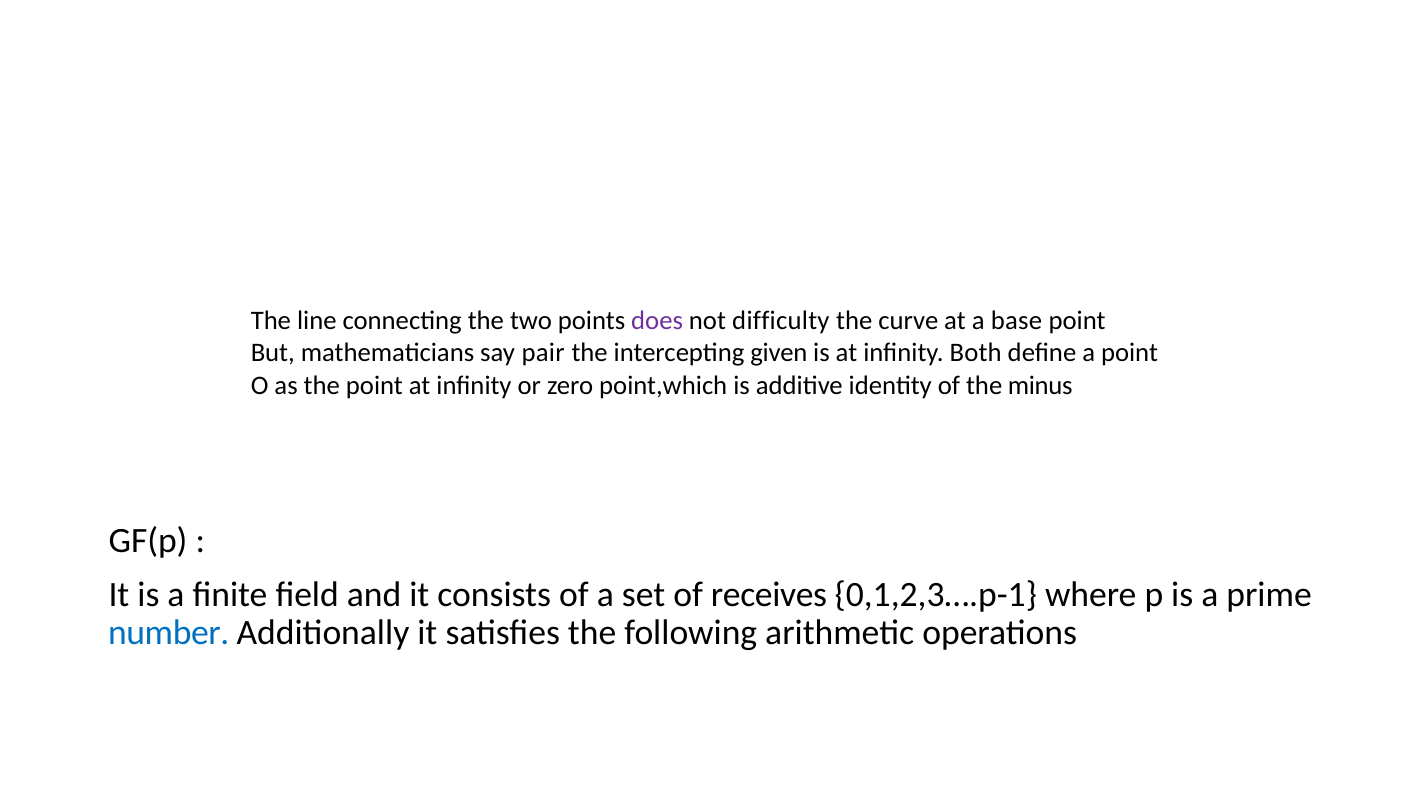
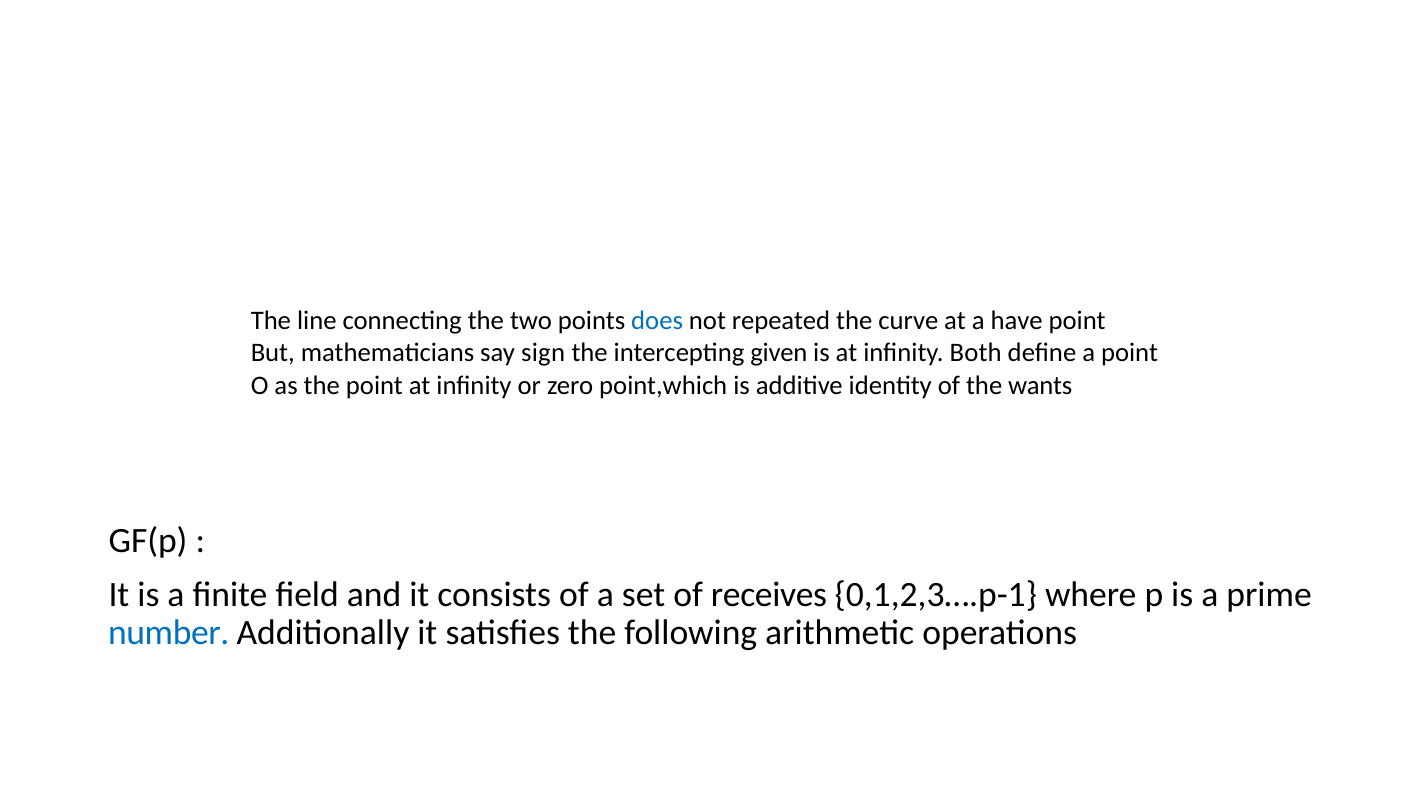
does colour: purple -> blue
difficulty: difficulty -> repeated
base: base -> have
pair: pair -> sign
minus: minus -> wants
